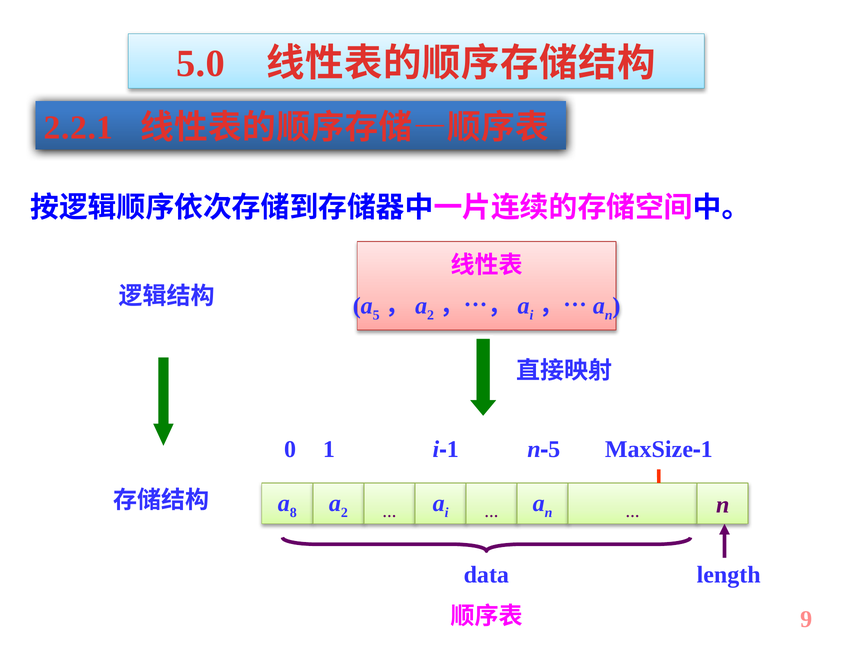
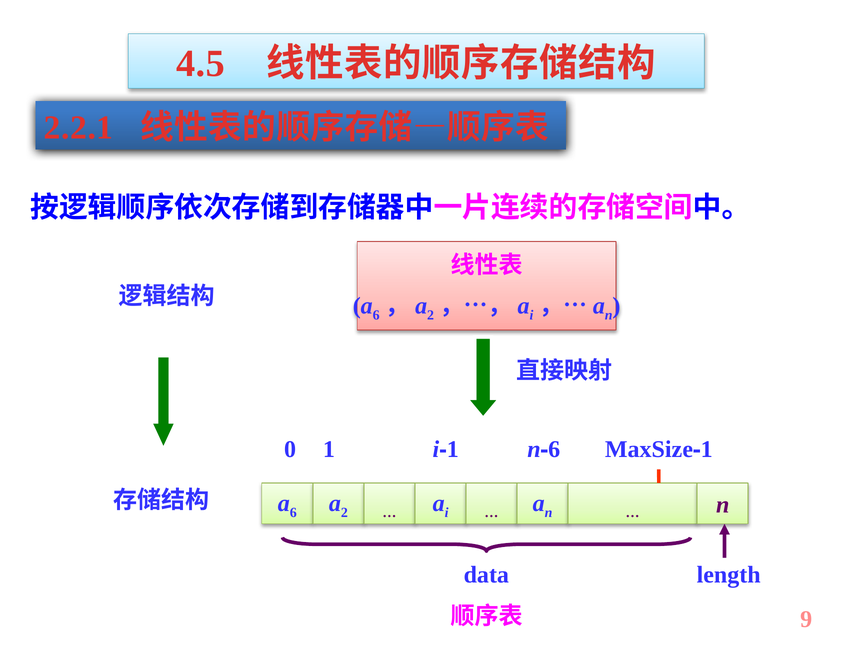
5.0: 5.0 -> 4.5
5 at (376, 315): 5 -> 6
5 at (554, 449): 5 -> 6
8 at (293, 512): 8 -> 6
